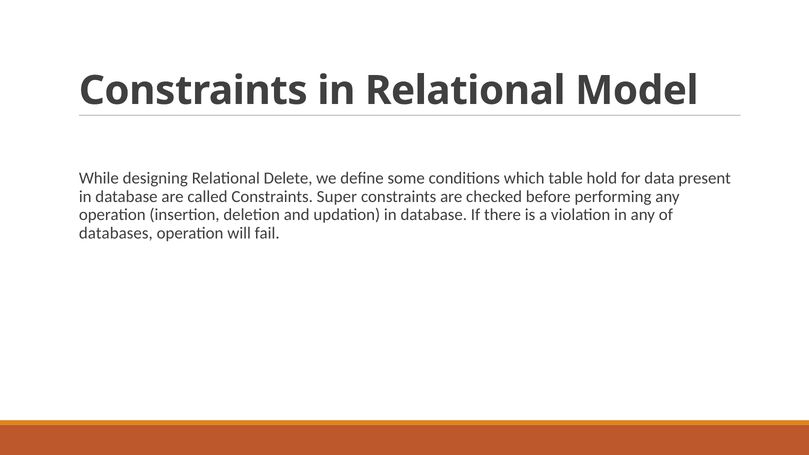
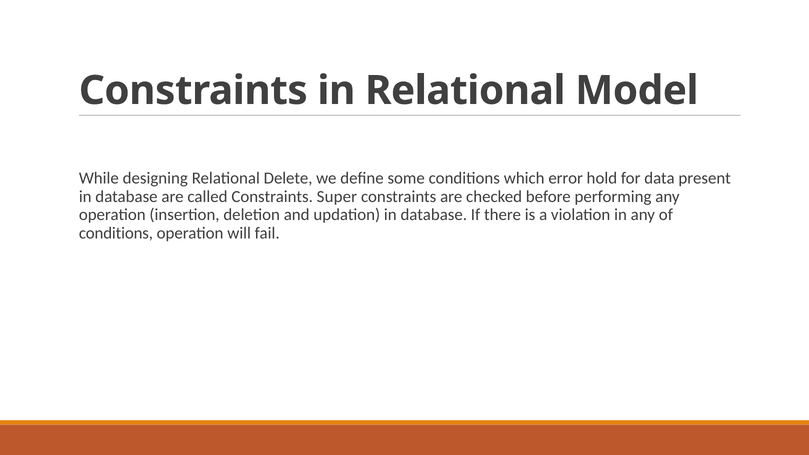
table: table -> error
databases at (116, 233): databases -> conditions
